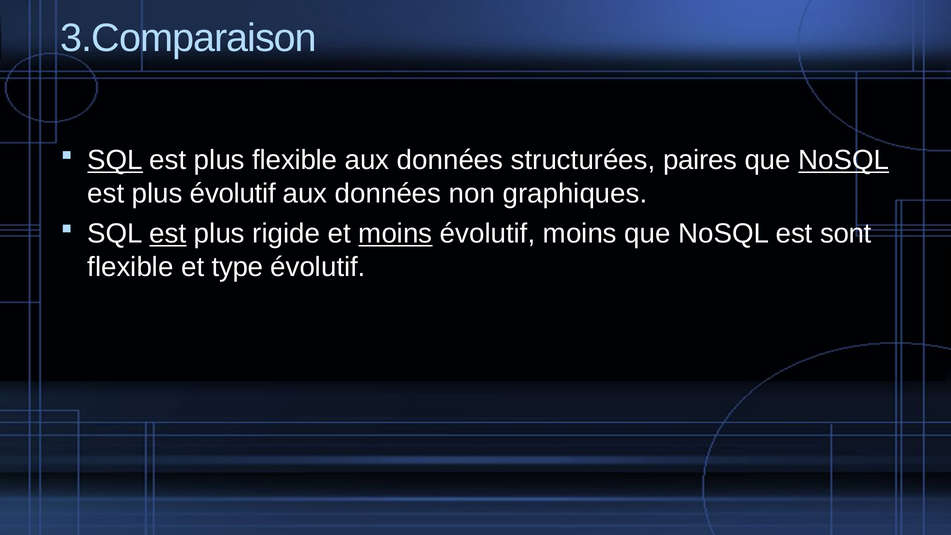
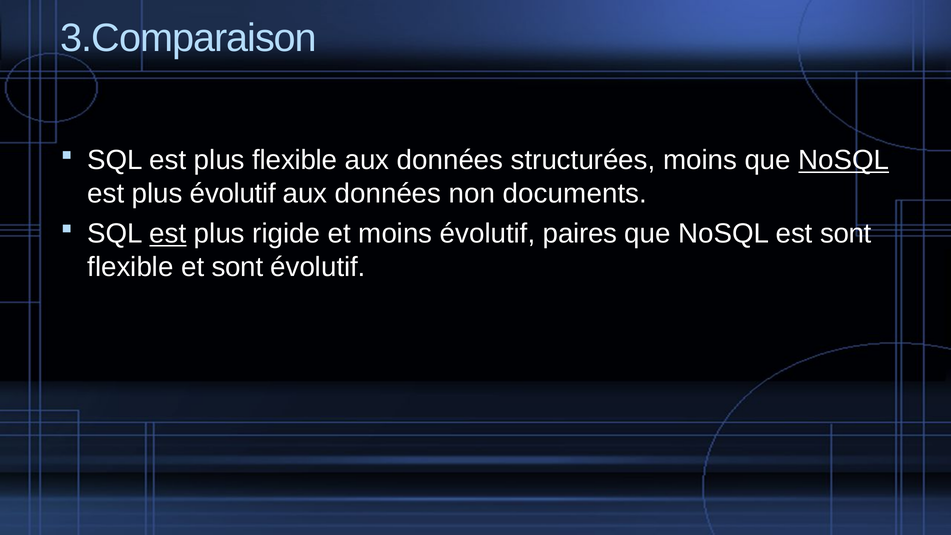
SQL at (115, 160) underline: present -> none
structurées paires: paires -> moins
graphiques: graphiques -> documents
moins at (395, 234) underline: present -> none
évolutif moins: moins -> paires
et type: type -> sont
